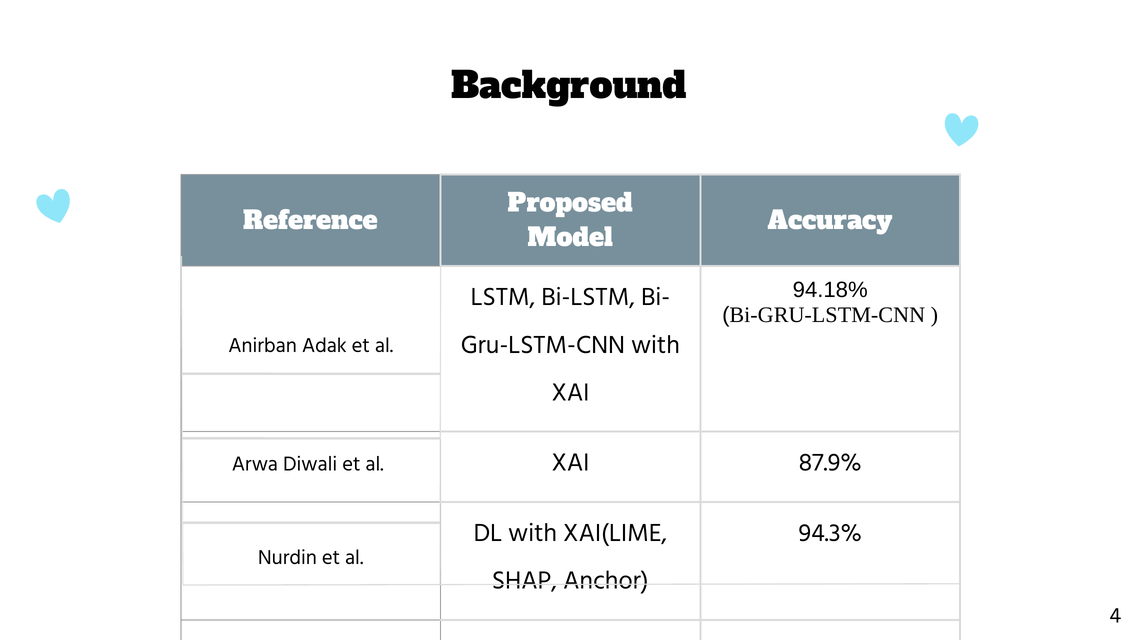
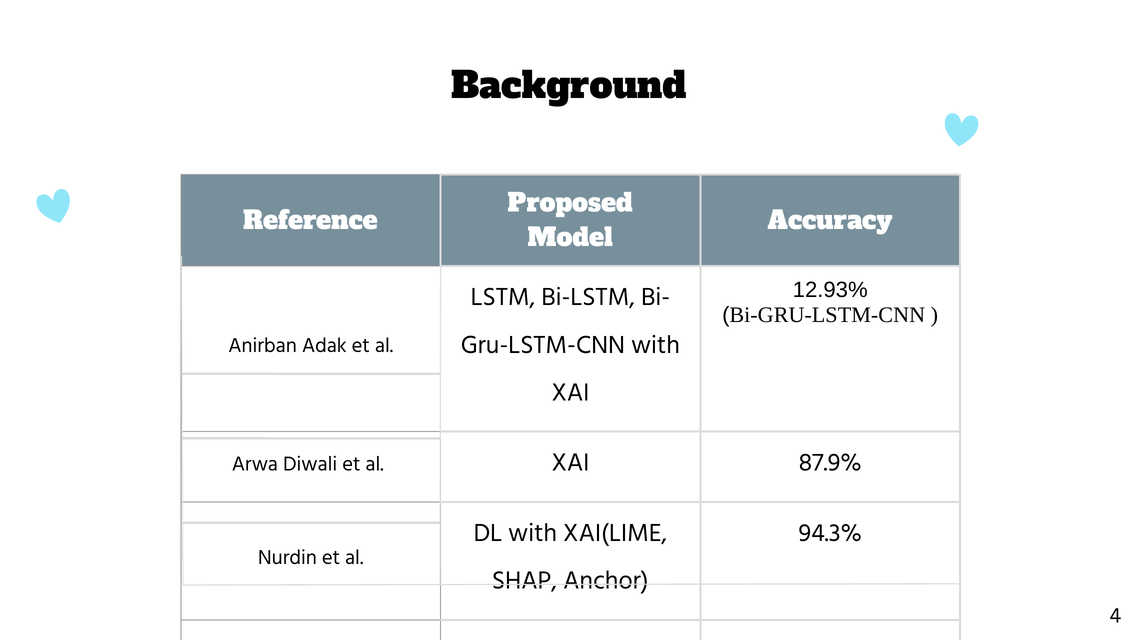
94.18%: 94.18% -> 12.93%
